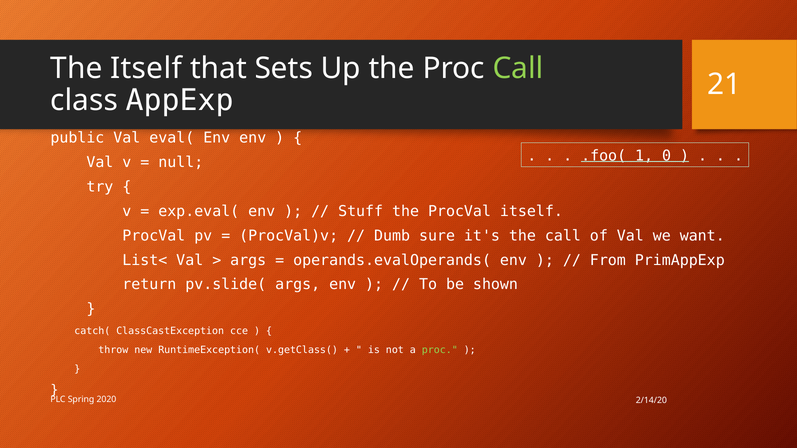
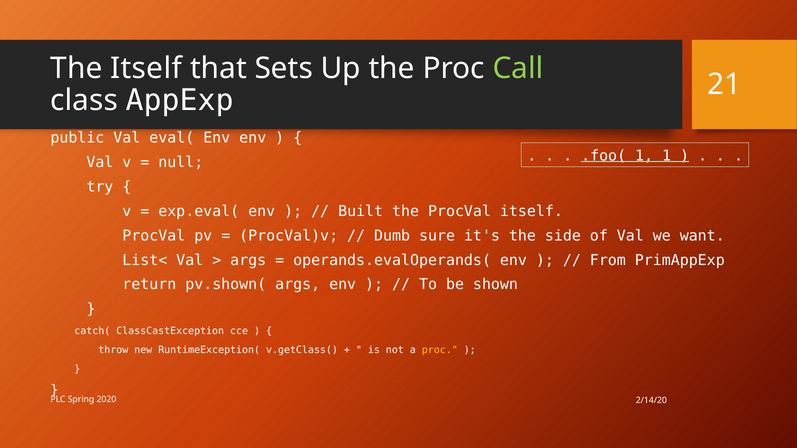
1 0: 0 -> 1
Stuff: Stuff -> Built
the call: call -> side
pv.slide(: pv.slide( -> pv.shown(
proc at (440, 350) colour: light green -> yellow
